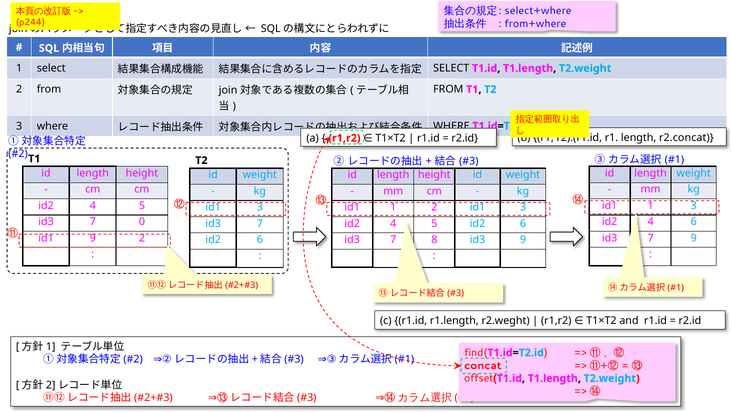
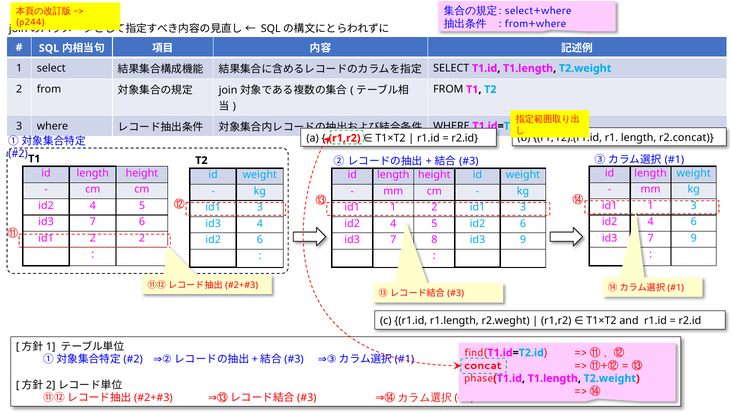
7 0: 0 -> 6
7 at (260, 223): 7 -> 4
id1 9: 9 -> 2
offset: offset -> phase
